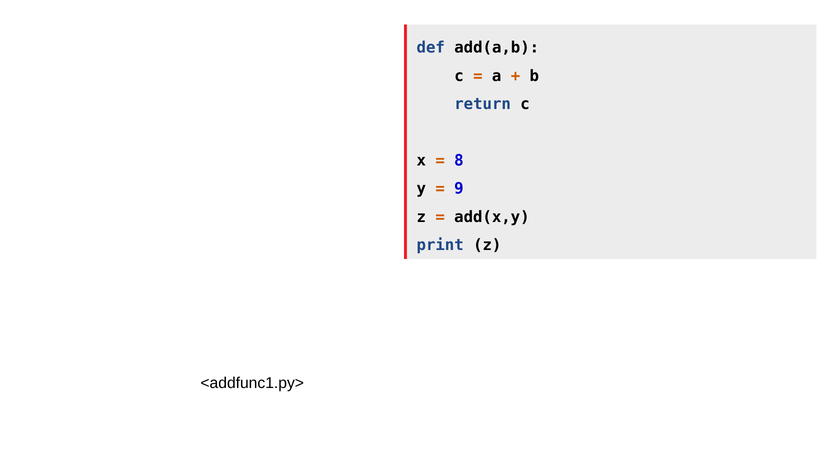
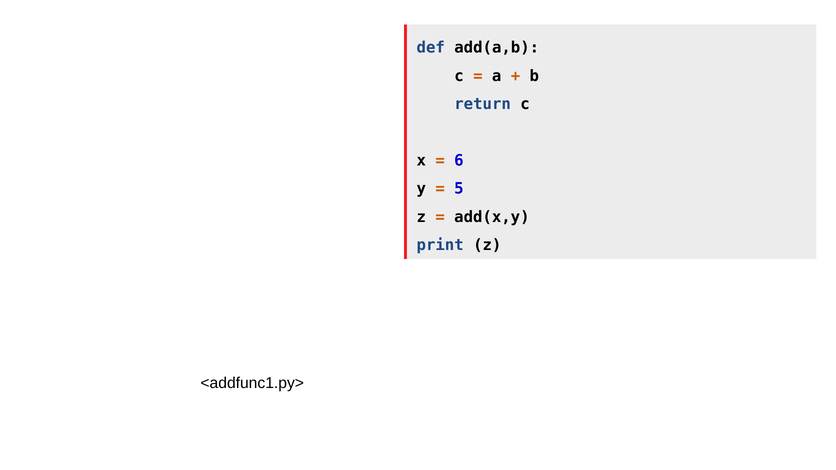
8: 8 -> 6
9: 9 -> 5
